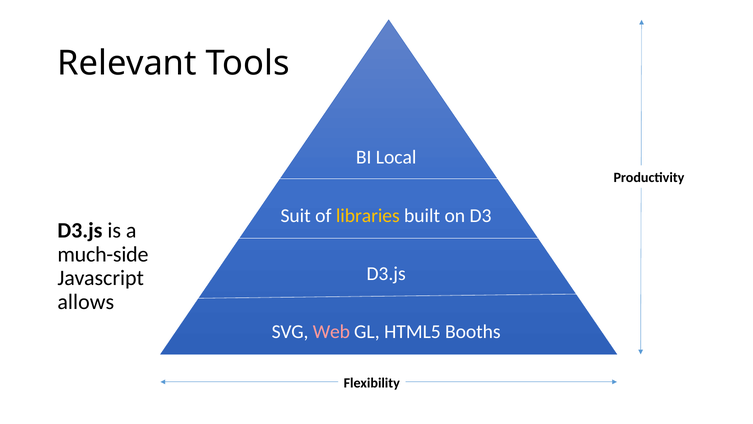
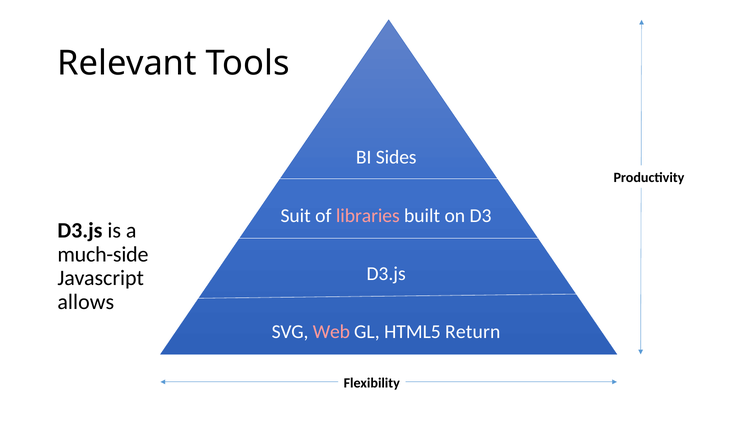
Local: Local -> Sides
libraries colour: yellow -> pink
Booths: Booths -> Return
